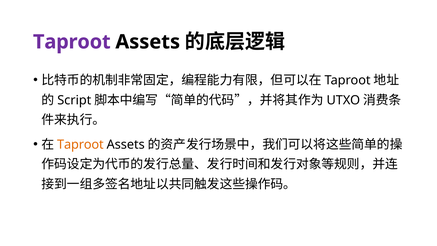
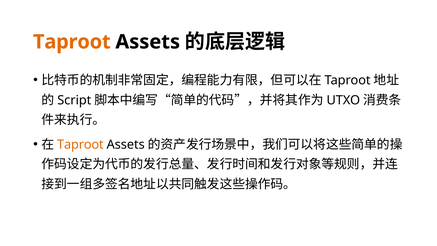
Taproot at (72, 42) colour: purple -> orange
